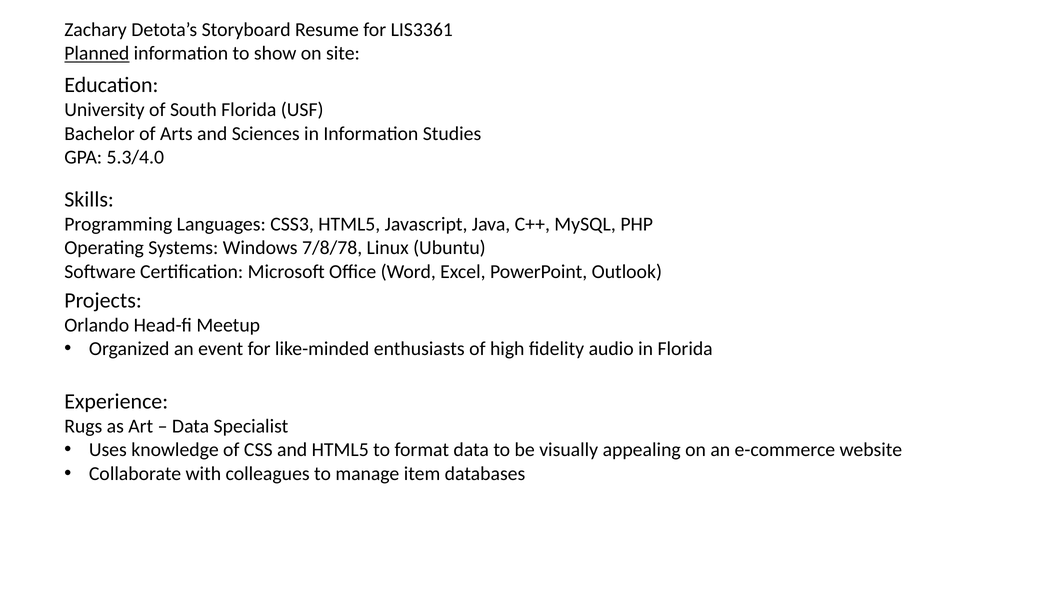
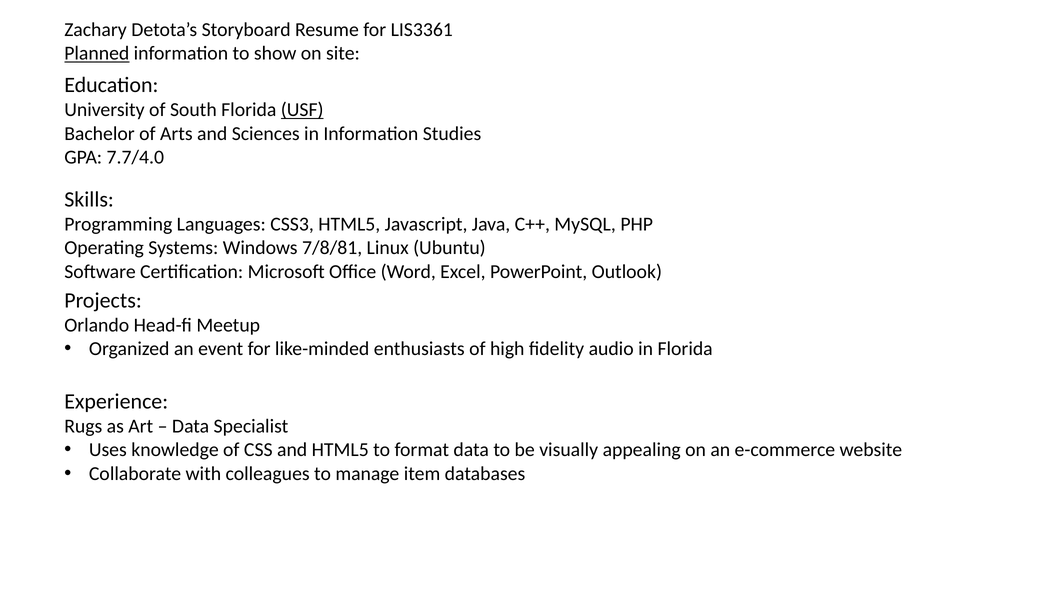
USF underline: none -> present
5.3/4.0: 5.3/4.0 -> 7.7/4.0
7/8/78: 7/8/78 -> 7/8/81
